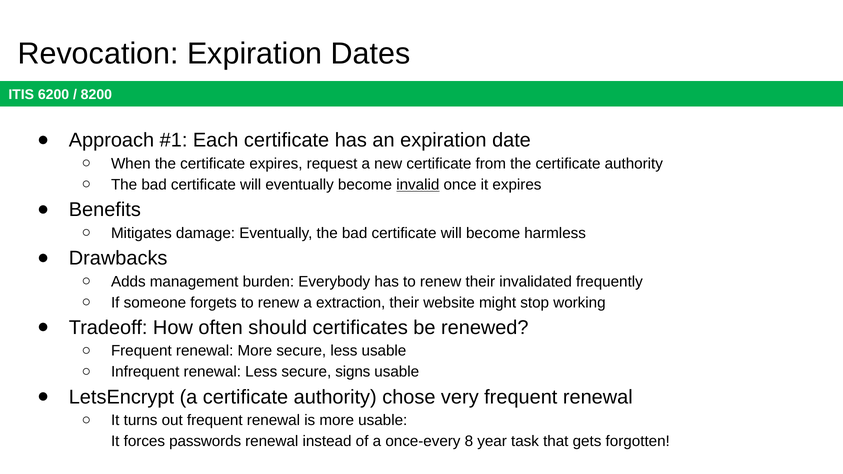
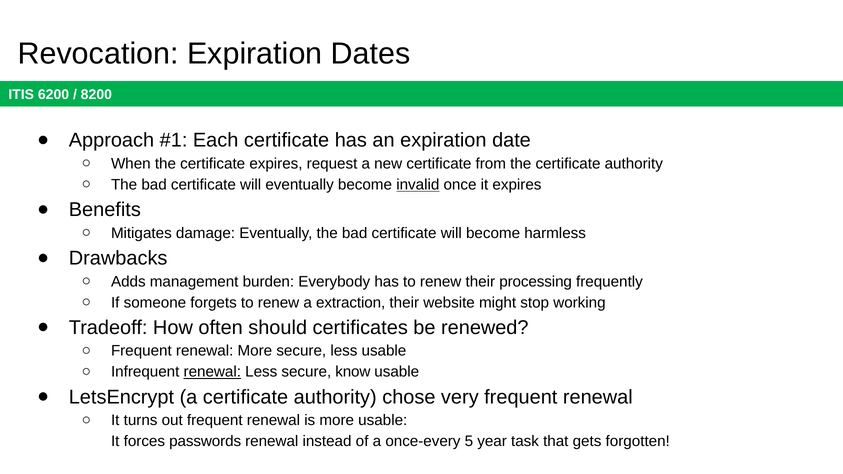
invalidated: invalidated -> processing
renewal at (212, 372) underline: none -> present
signs: signs -> know
8: 8 -> 5
